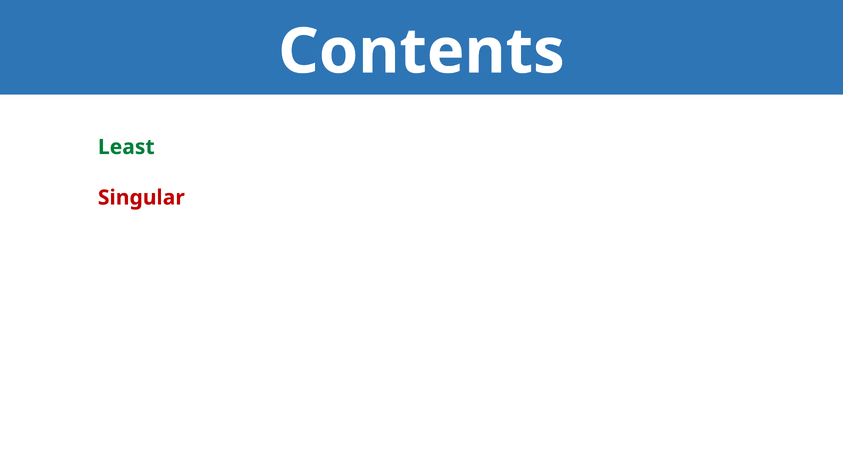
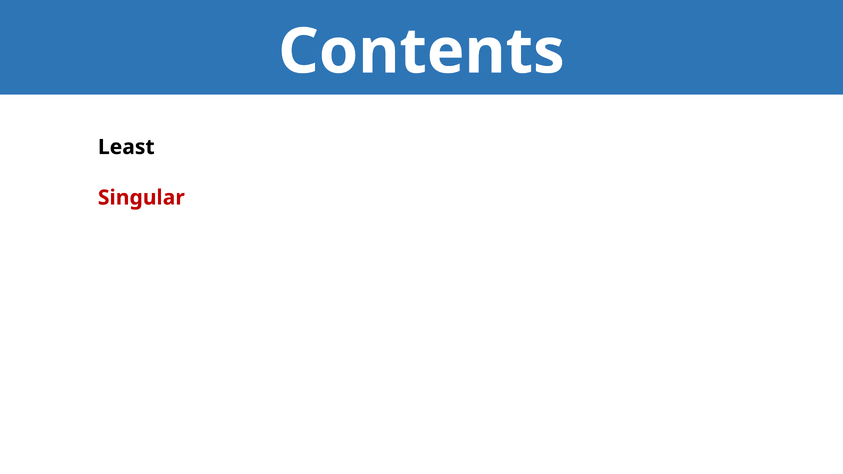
Least colour: green -> black
